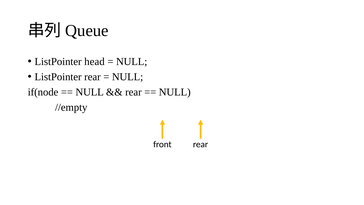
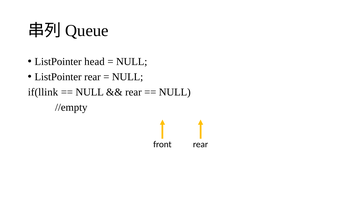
if(node: if(node -> if(llink
